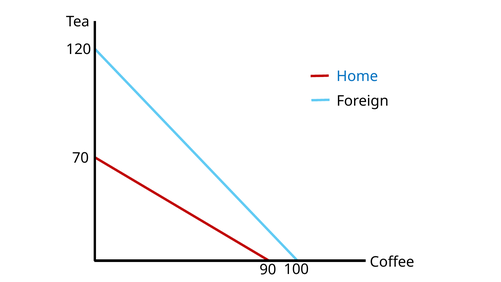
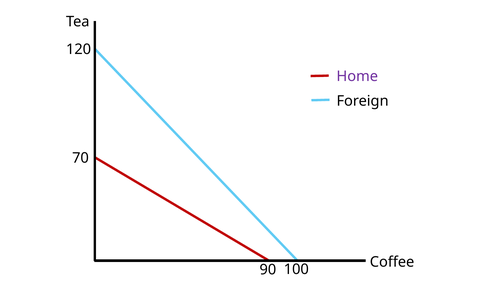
Home colour: blue -> purple
